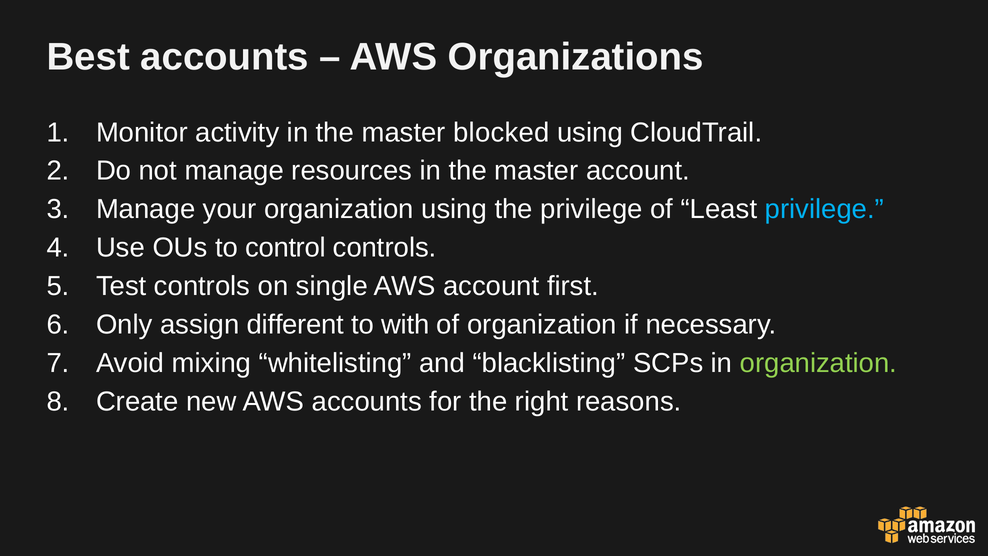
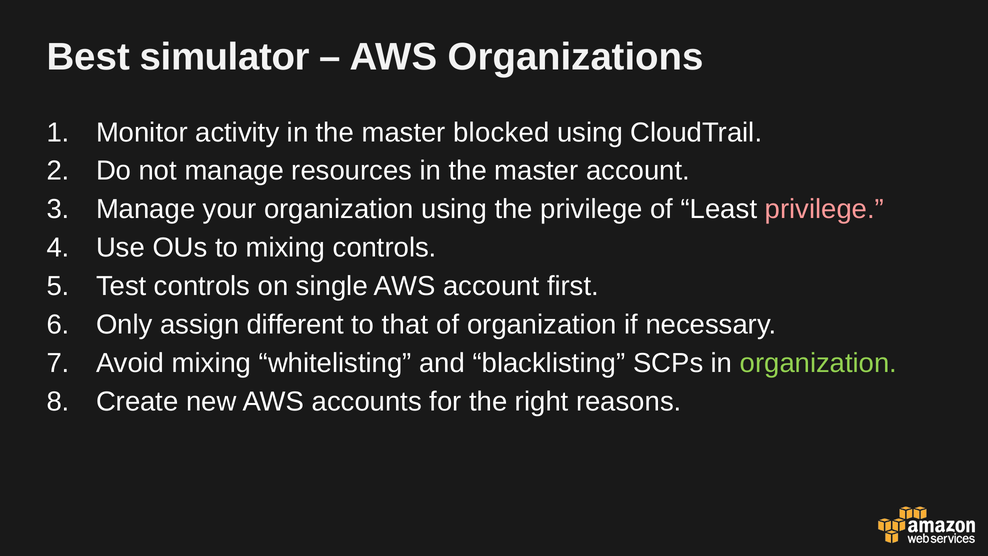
Best accounts: accounts -> simulator
privilege at (824, 209) colour: light blue -> pink
to control: control -> mixing
with: with -> that
